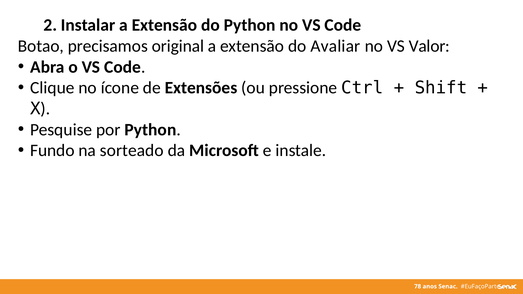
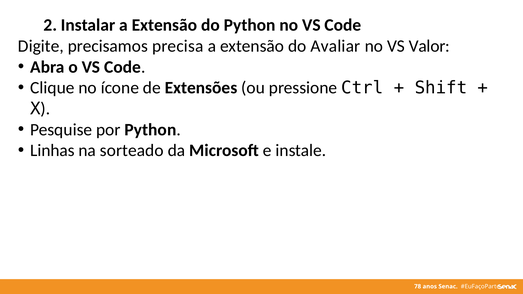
Botao: Botao -> Digite
original: original -> precisa
Fundo: Fundo -> Linhas
